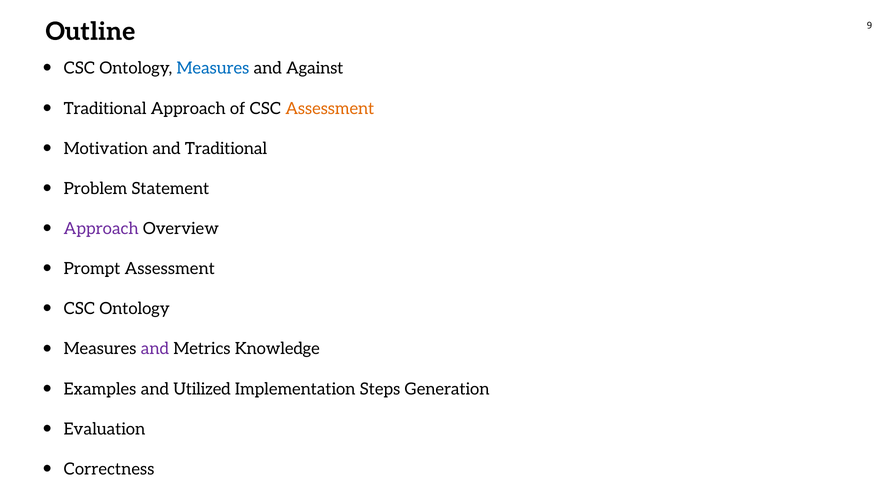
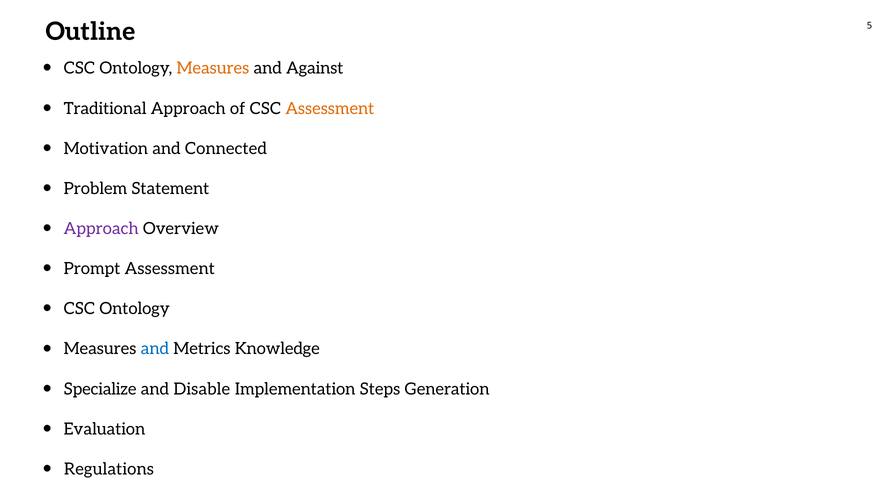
9: 9 -> 5
Measures at (213, 68) colour: blue -> orange
and Traditional: Traditional -> Connected
and at (155, 349) colour: purple -> blue
Examples: Examples -> Specialize
Utilized: Utilized -> Disable
Correctness: Correctness -> Regulations
